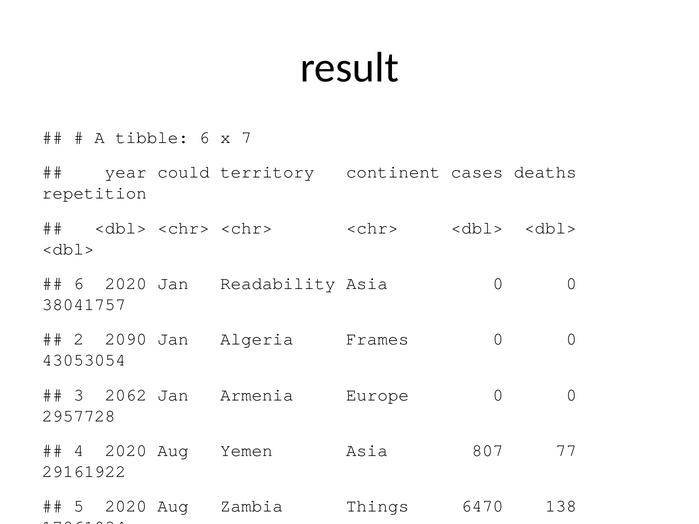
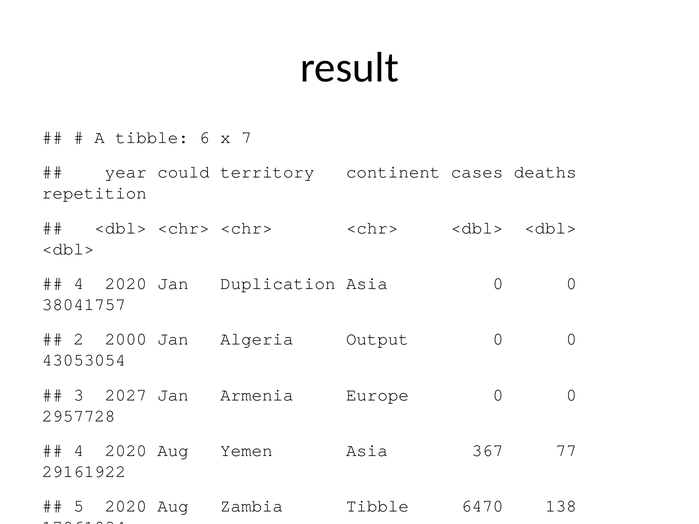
6 at (79, 284): 6 -> 4
Readability: Readability -> Duplication
2090: 2090 -> 2000
Frames: Frames -> Output
2062: 2062 -> 2027
807: 807 -> 367
Zambia Things: Things -> Tibble
